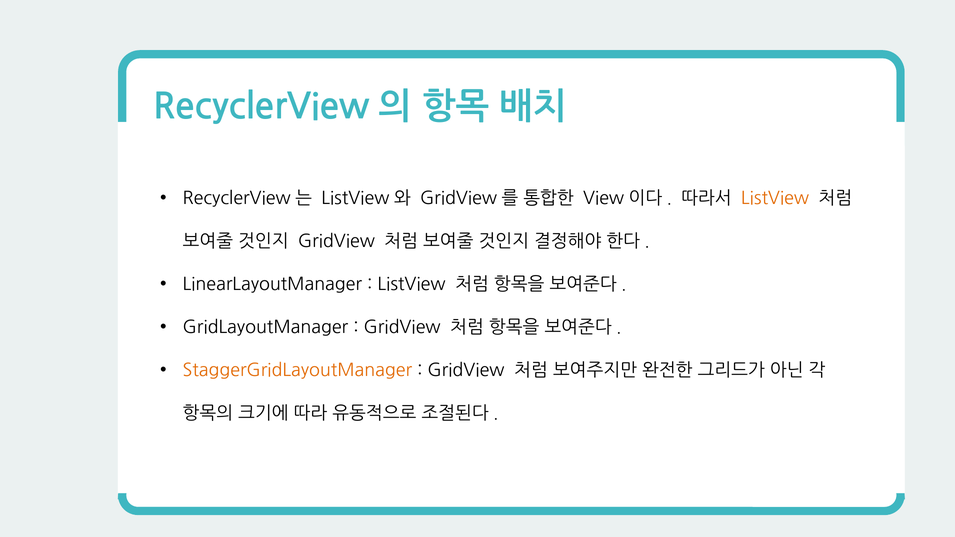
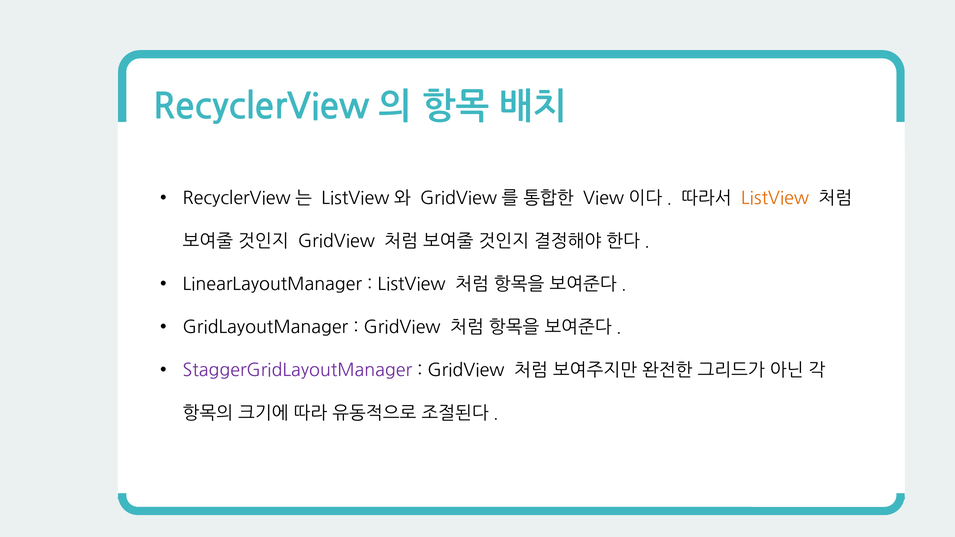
StaggerGridLayoutManager colour: orange -> purple
